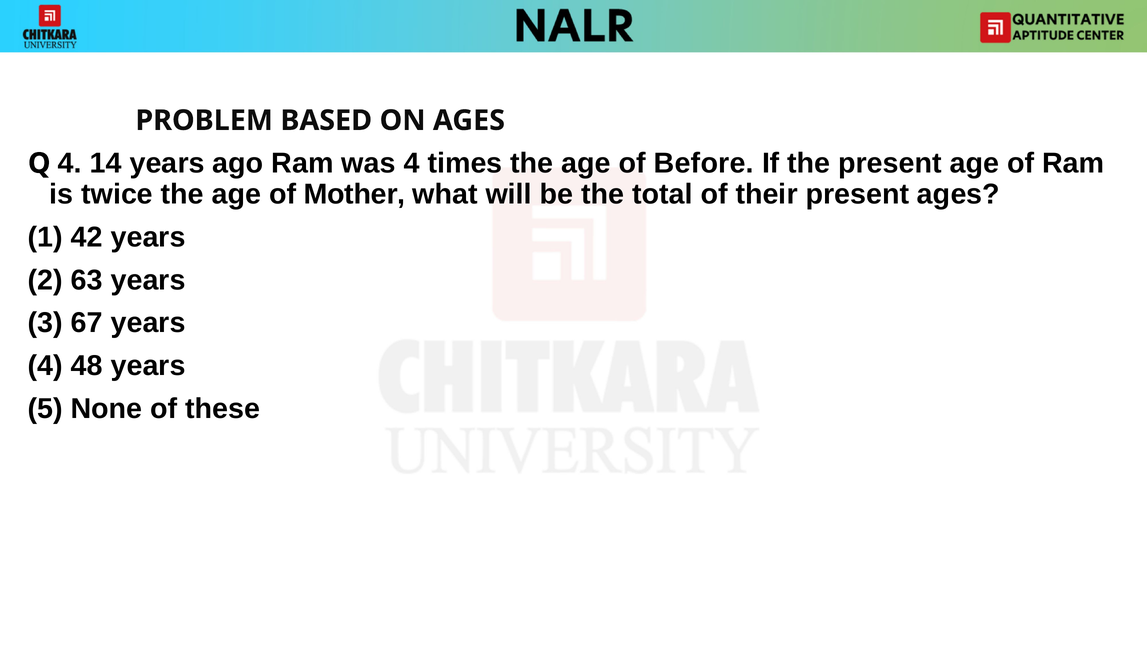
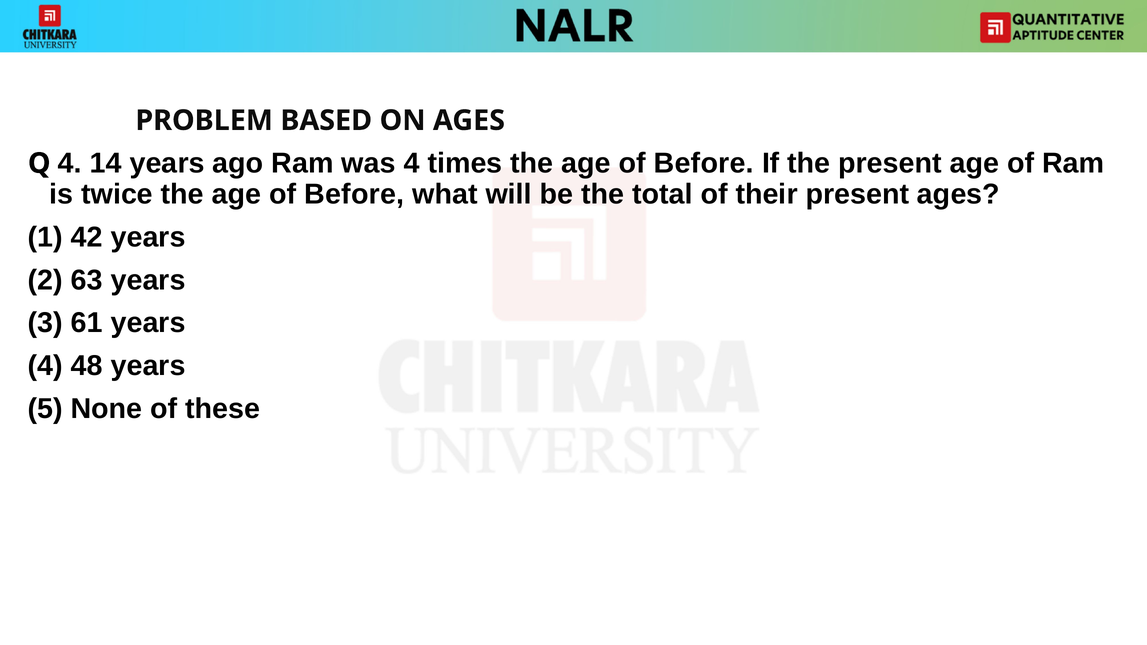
Mother at (354, 194): Mother -> Before
67: 67 -> 61
